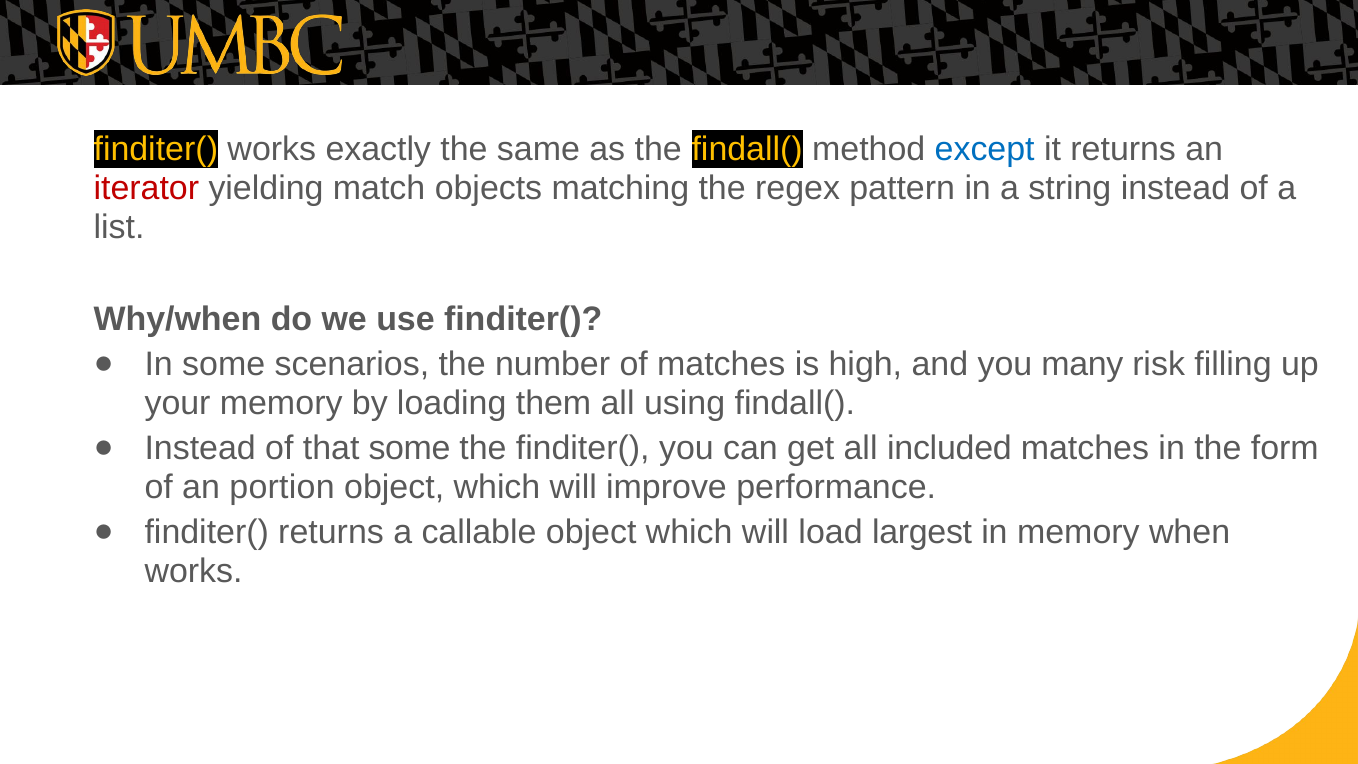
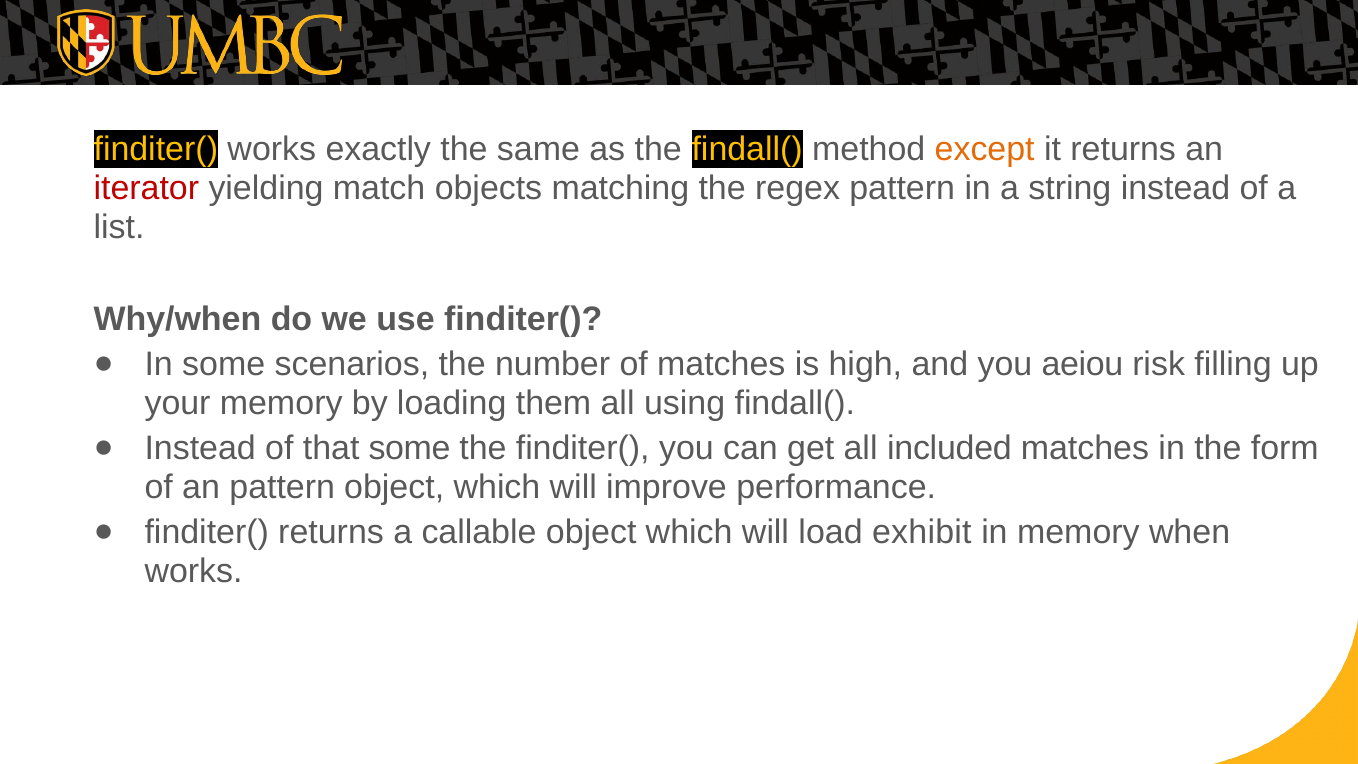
except colour: blue -> orange
many: many -> aeiou
an portion: portion -> pattern
largest: largest -> exhibit
